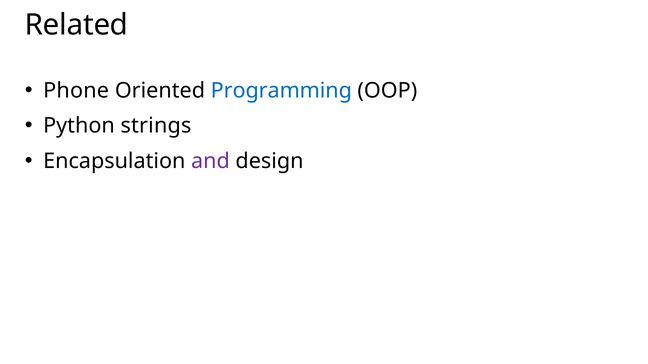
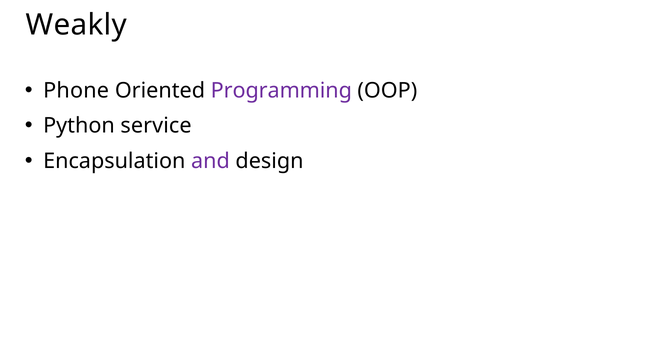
Related: Related -> Weakly
Programming colour: blue -> purple
strings: strings -> service
